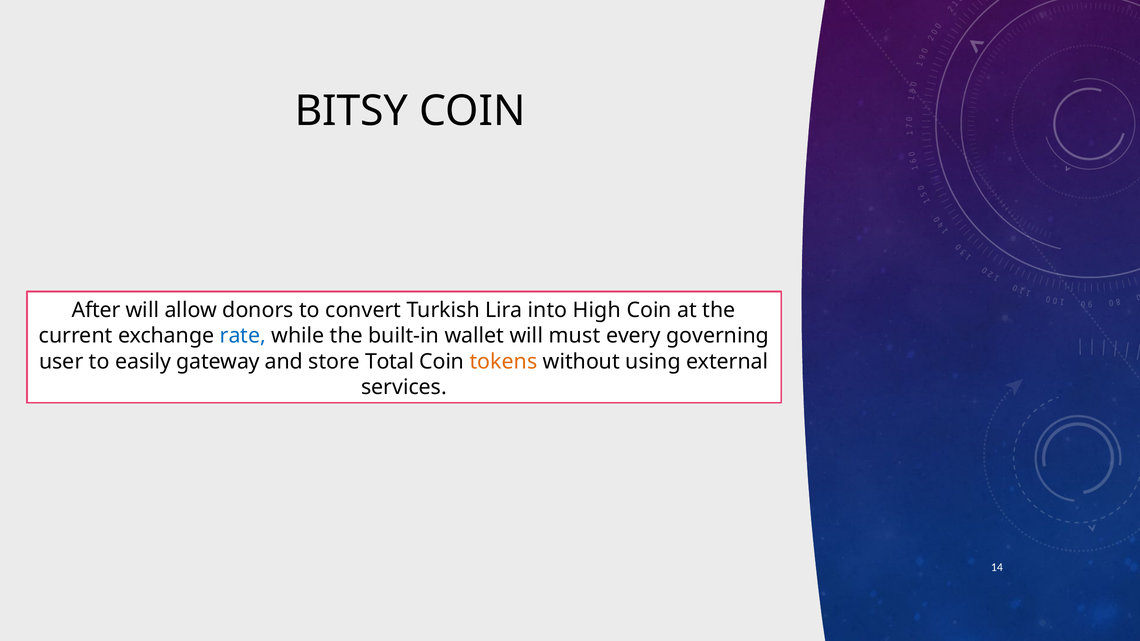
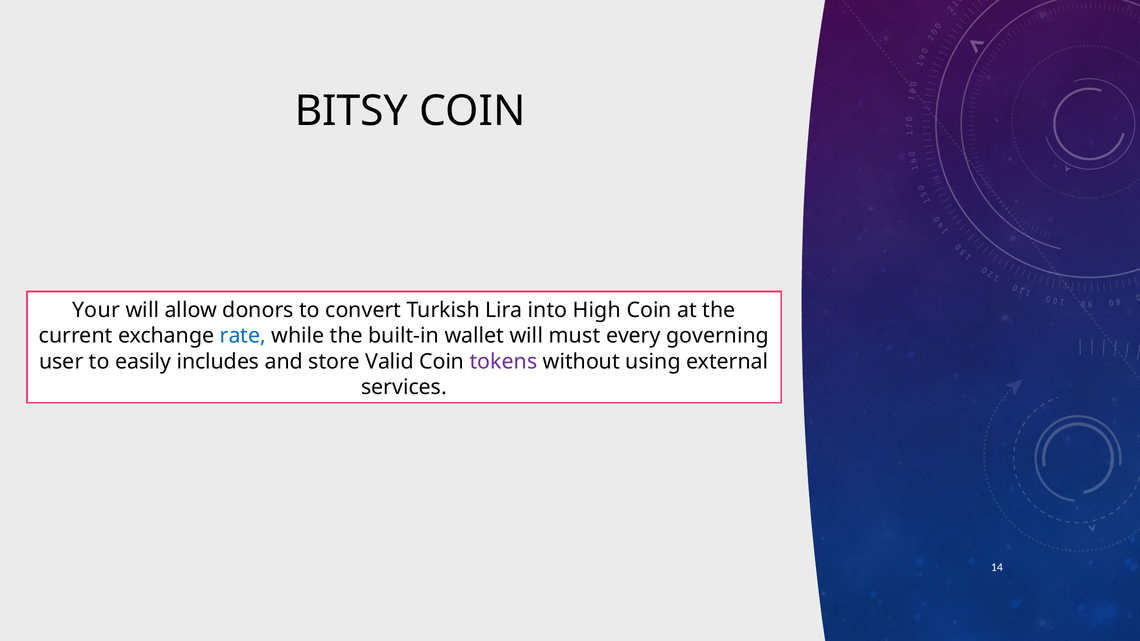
After: After -> Your
gateway: gateway -> includes
Total: Total -> Valid
tokens colour: orange -> purple
